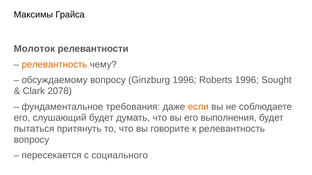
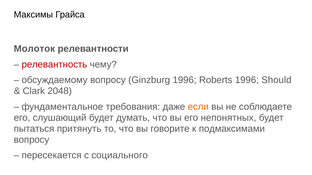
релевантность at (54, 65) colour: orange -> red
Sought: Sought -> Should
2078: 2078 -> 2048
выполнения: выполнения -> непонятных
к релевантность: релевантность -> подмаксимами
